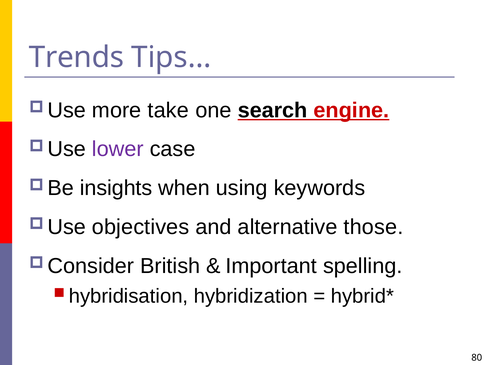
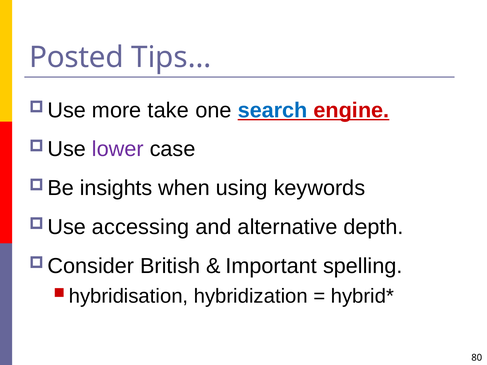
Trends: Trends -> Posted
search colour: black -> blue
objectives: objectives -> accessing
those: those -> depth
